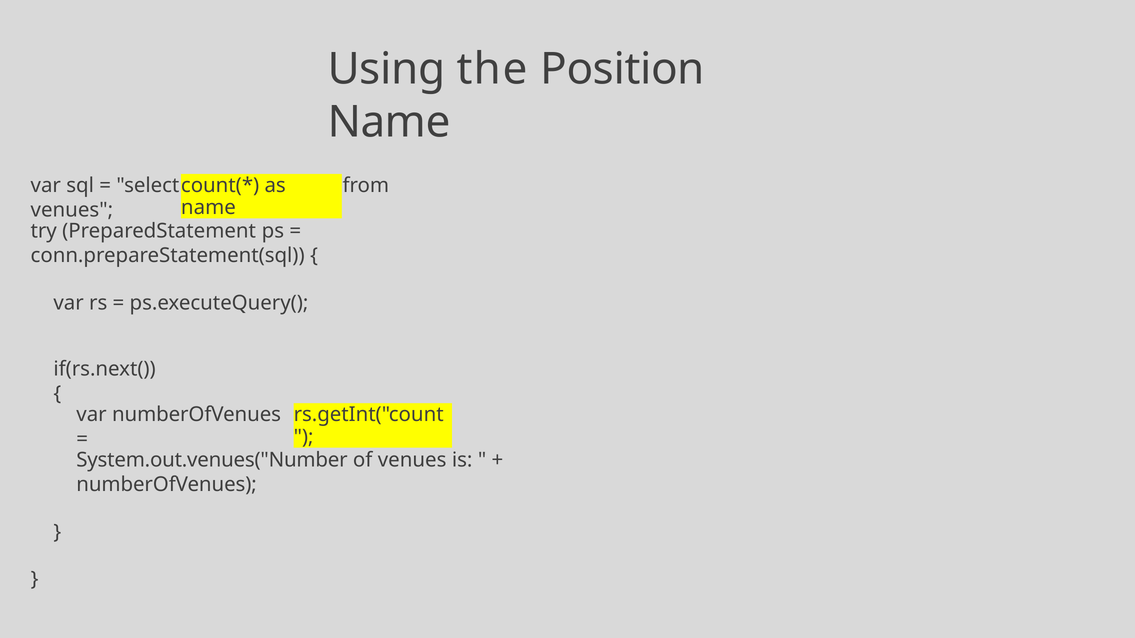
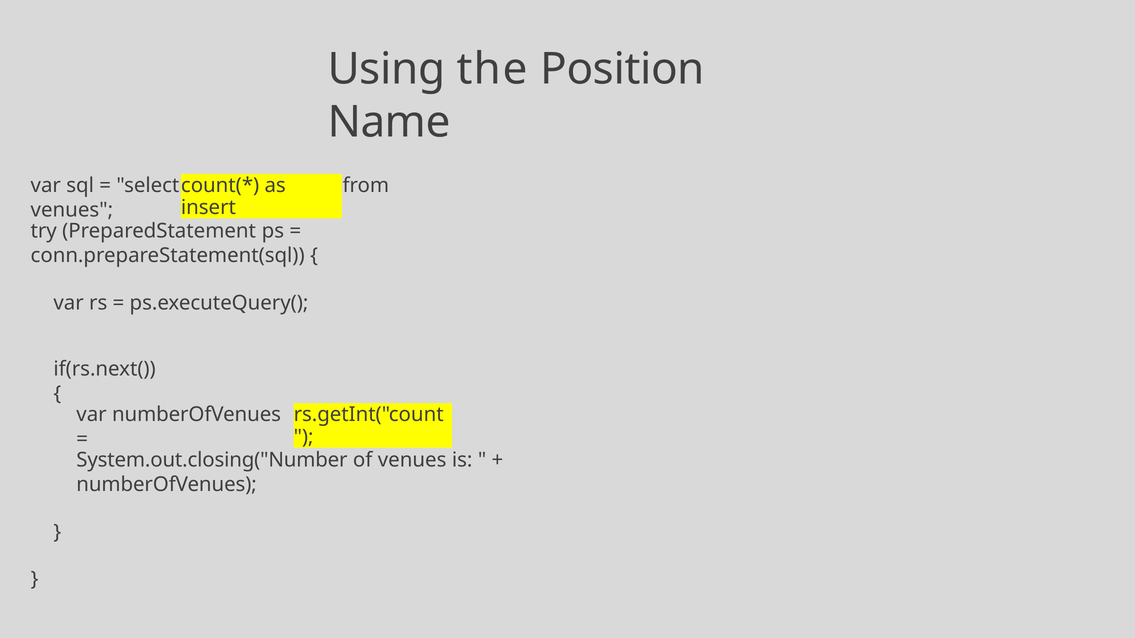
name at (208, 208): name -> insert
System.out.venues("Number: System.out.venues("Number -> System.out.closing("Number
